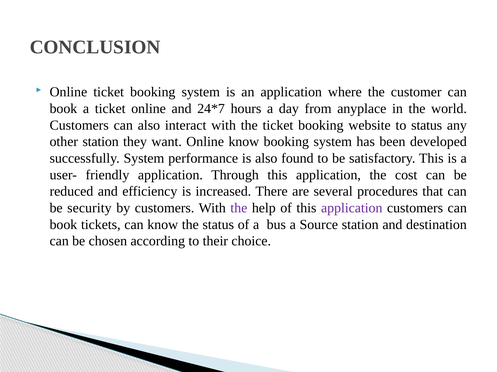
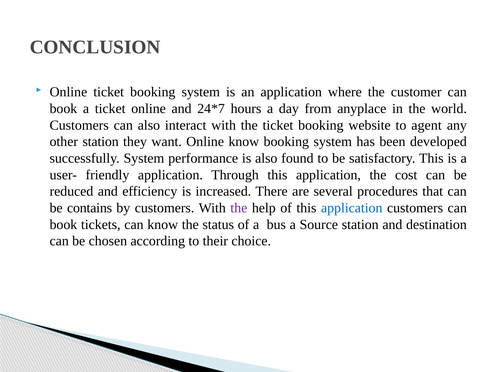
to status: status -> agent
security: security -> contains
application at (352, 208) colour: purple -> blue
